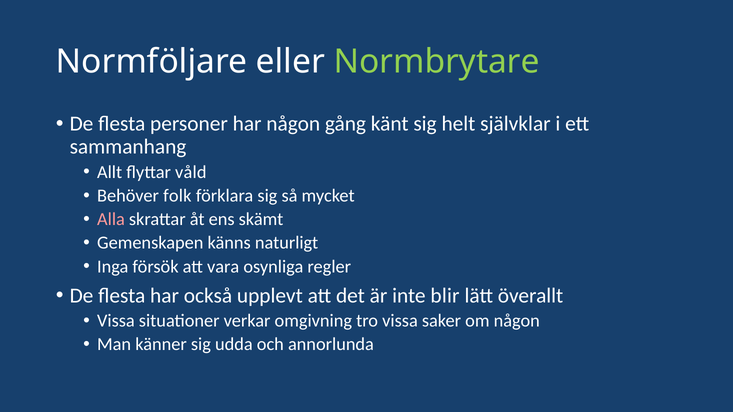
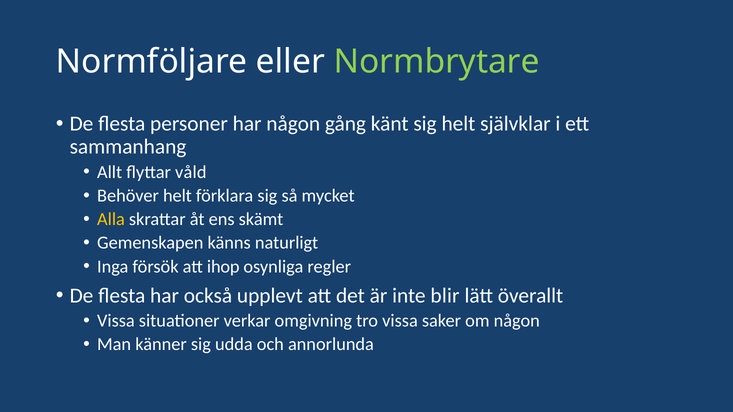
Behöver folk: folk -> helt
Alla colour: pink -> yellow
vara: vara -> ihop
